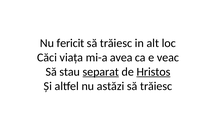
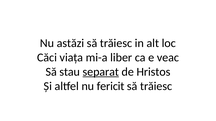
fericit: fericit -> astăzi
avea: avea -> liber
Hristos underline: present -> none
astăzi: astăzi -> fericit
